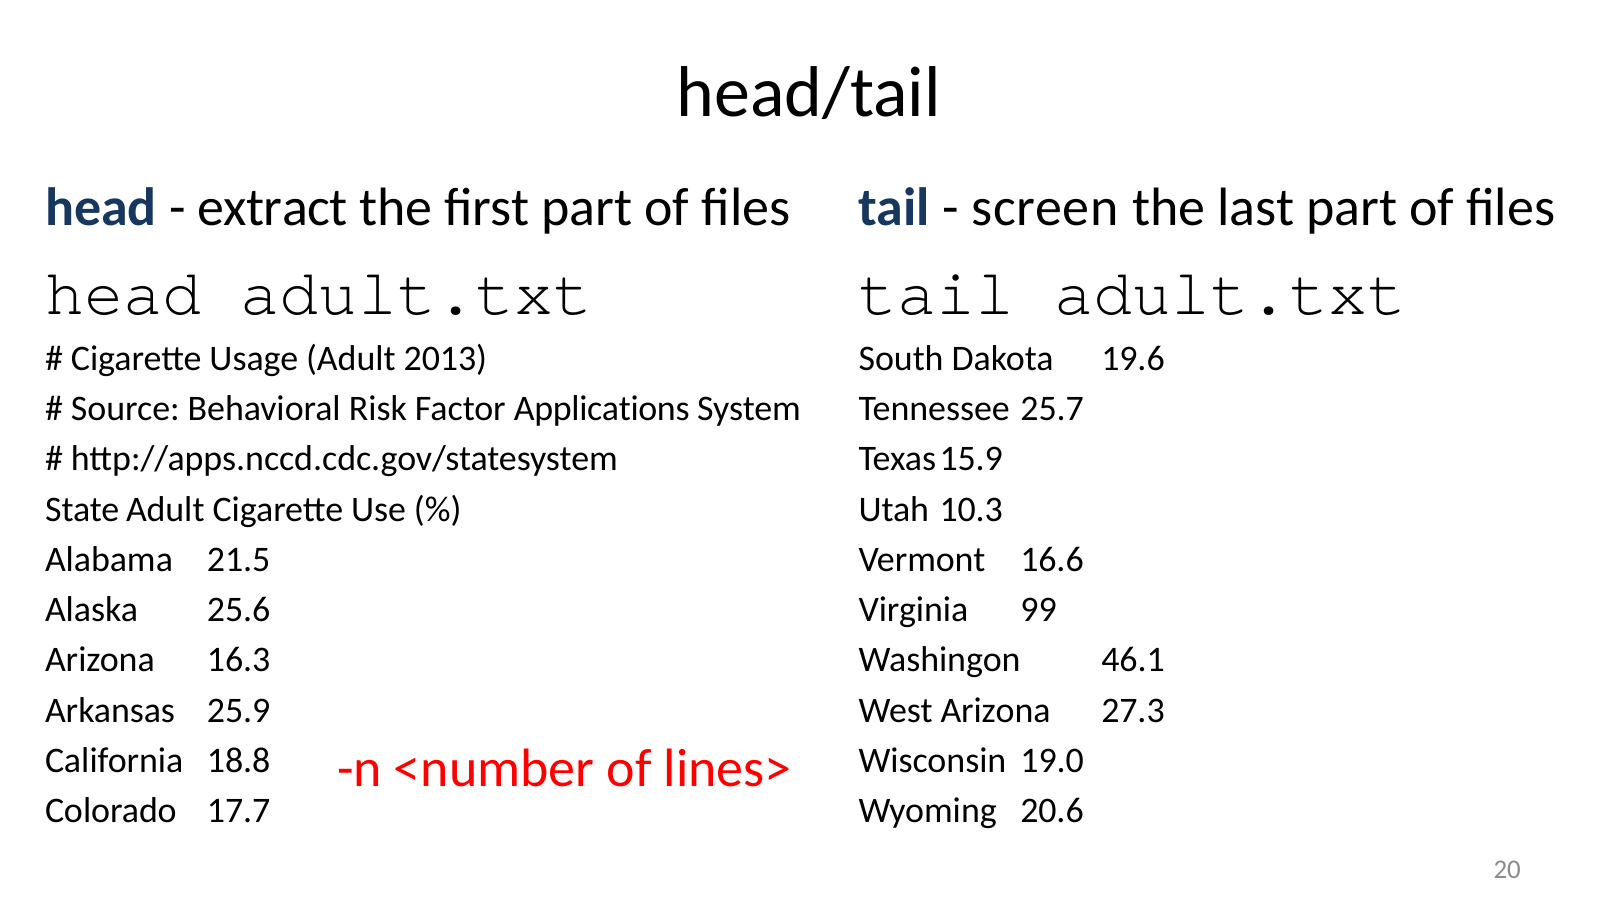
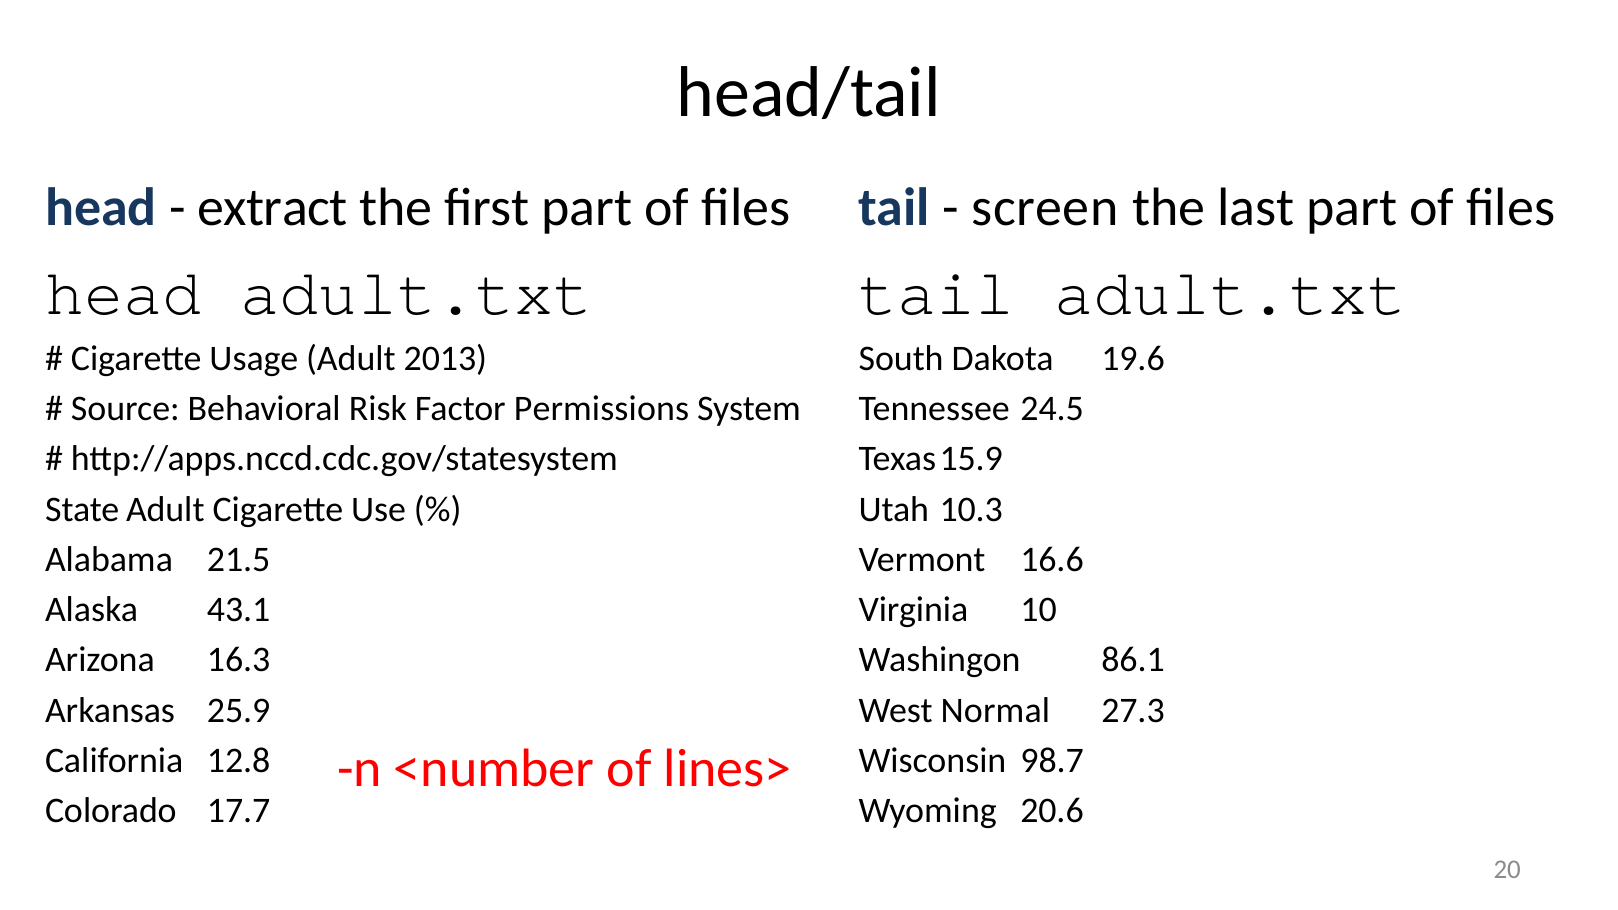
Applications: Applications -> Permissions
25.7: 25.7 -> 24.5
25.6: 25.6 -> 43.1
99: 99 -> 10
46.1: 46.1 -> 86.1
West Arizona: Arizona -> Normal
18.8: 18.8 -> 12.8
19.0: 19.0 -> 98.7
